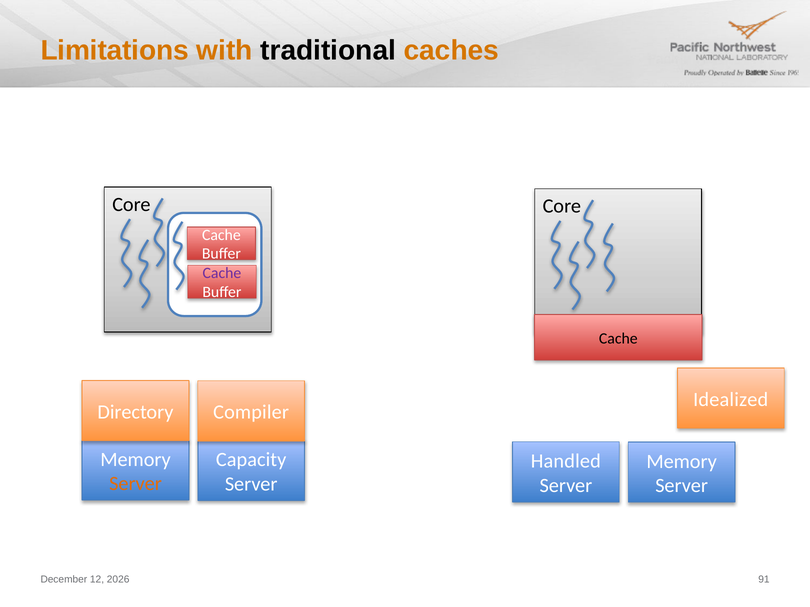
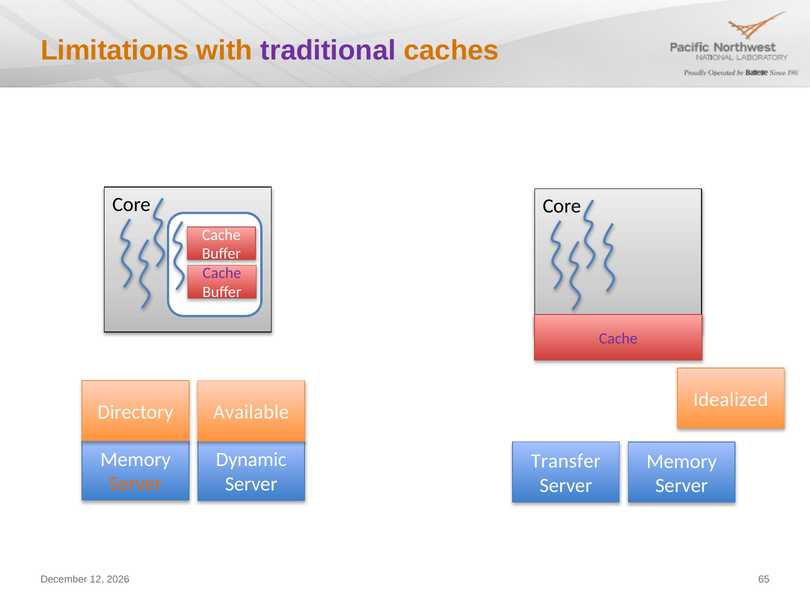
traditional colour: black -> purple
Cache at (618, 339) colour: black -> purple
Compiler: Compiler -> Available
Capacity: Capacity -> Dynamic
Handled: Handled -> Transfer
91: 91 -> 65
